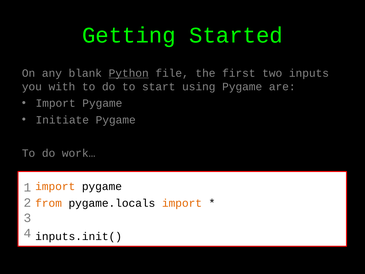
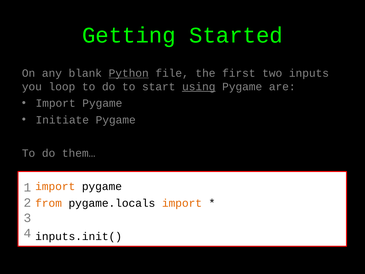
with: with -> loop
using underline: none -> present
work…: work… -> them…
